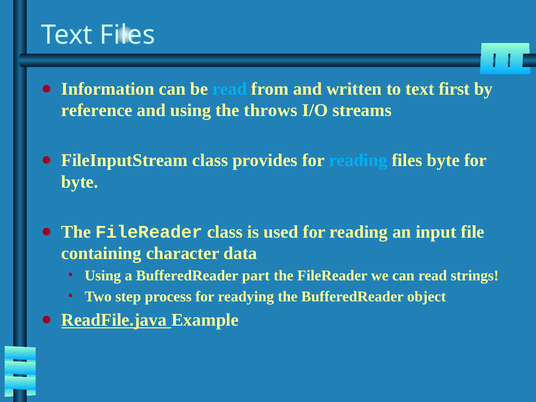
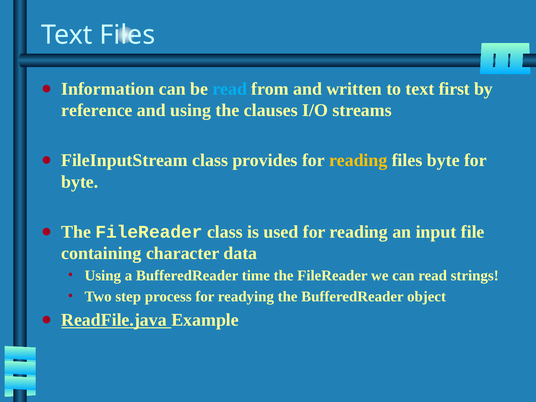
throws: throws -> clauses
reading at (358, 160) colour: light blue -> yellow
part: part -> time
